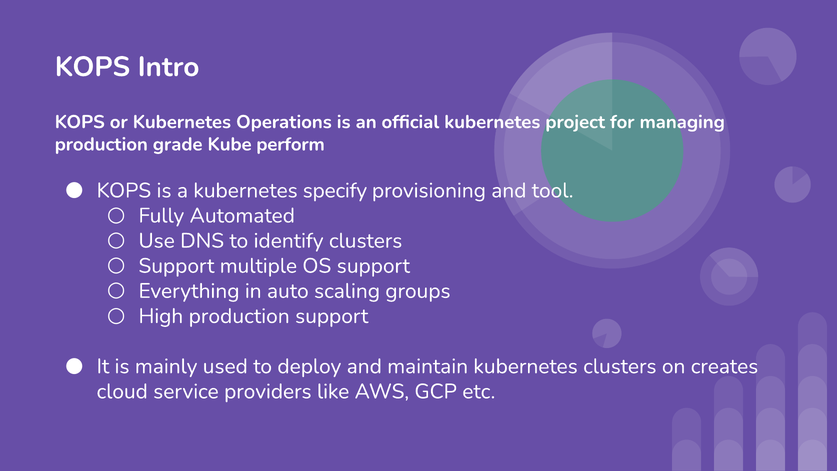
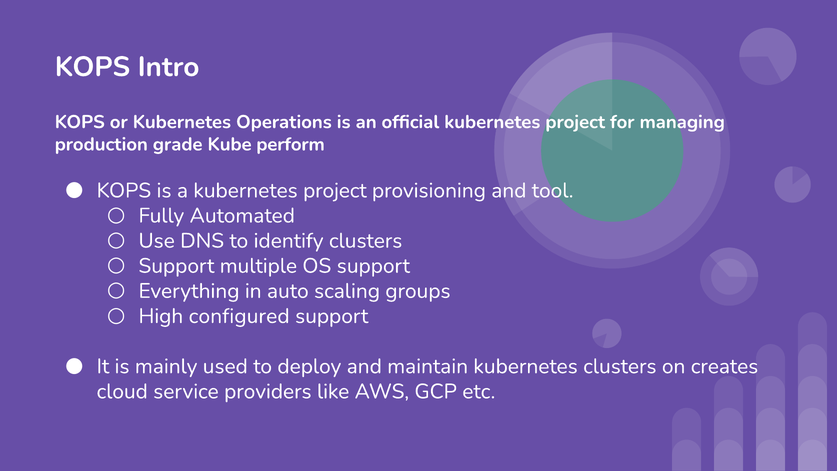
a kubernetes specify: specify -> project
High production: production -> configured
